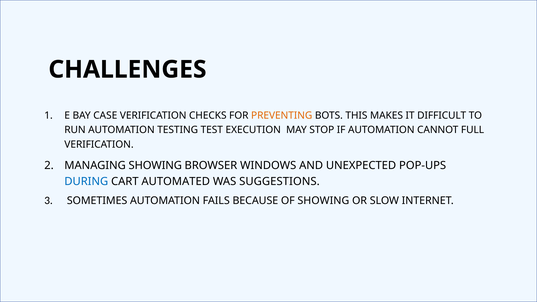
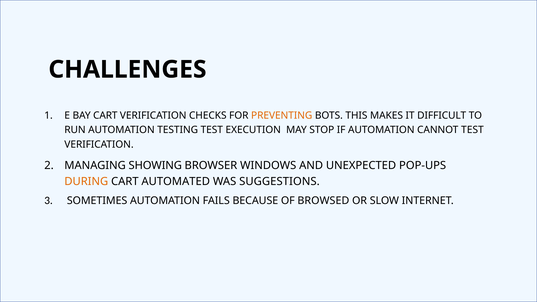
BAY CASE: CASE -> CART
CANNOT FULL: FULL -> TEST
DURING colour: blue -> orange
OF SHOWING: SHOWING -> BROWSED
